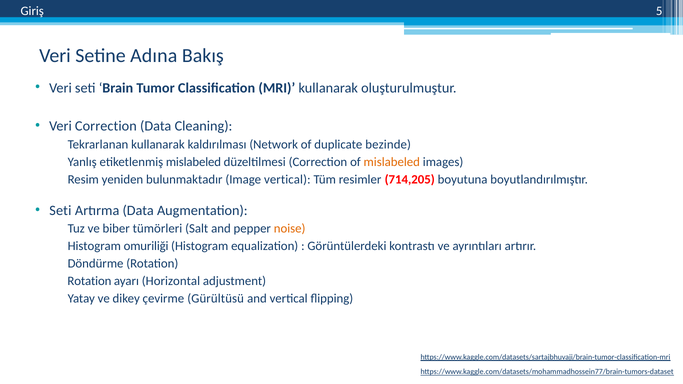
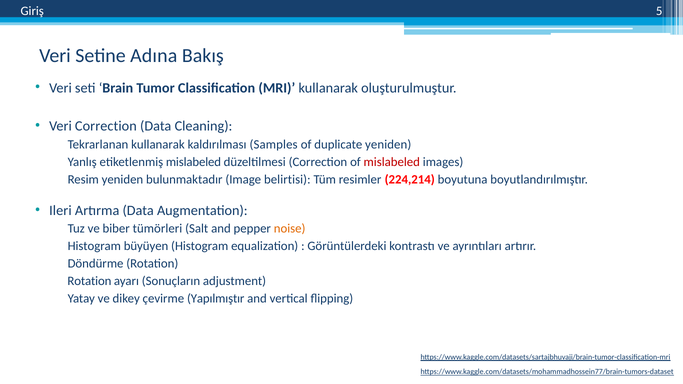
Network: Network -> Samples
duplicate bezinde: bezinde -> yeniden
mislabeled at (392, 162) colour: orange -> red
Image vertical: vertical -> belirtisi
714,205: 714,205 -> 224,214
Seti at (60, 210): Seti -> Ileri
omuriliği: omuriliği -> büyüyen
Horizontal: Horizontal -> Sonuçların
Gürültüsü: Gürültüsü -> Yapılmıştır
